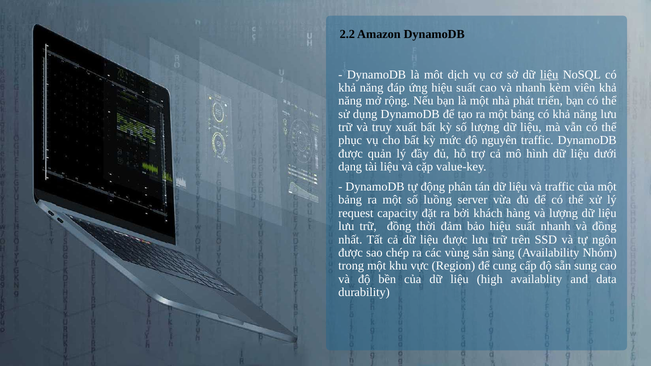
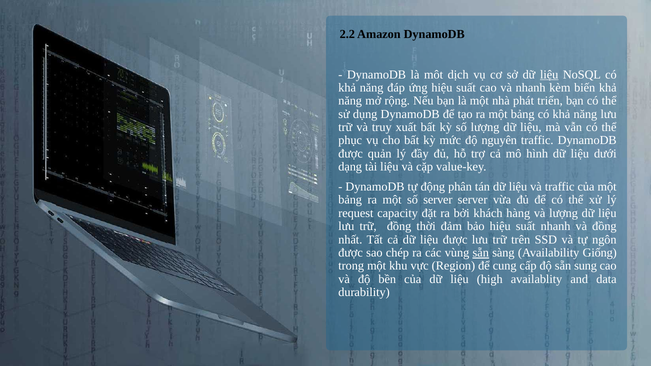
viên: viên -> biến
số luồng: luồng -> server
sẵn at (481, 253) underline: none -> present
Nhóm: Nhóm -> Giống
